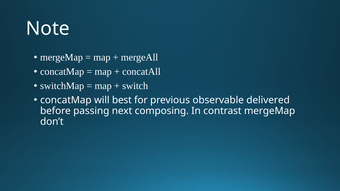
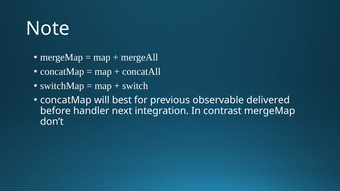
passing: passing -> handler
composing: composing -> integration
